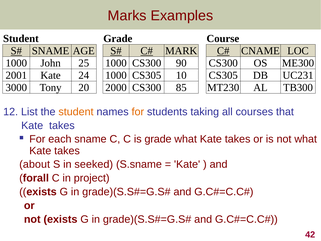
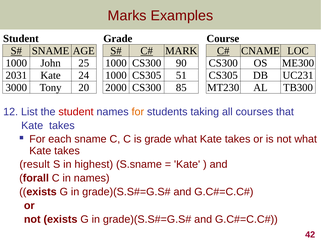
2001: 2001 -> 2031
10: 10 -> 51
student at (76, 112) colour: orange -> red
about: about -> result
seeked: seeked -> highest
in project: project -> names
